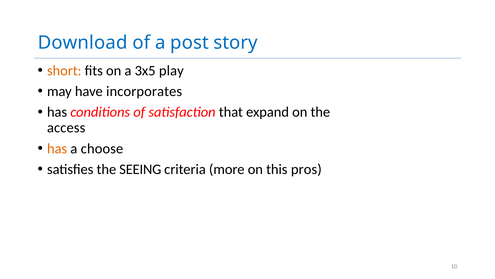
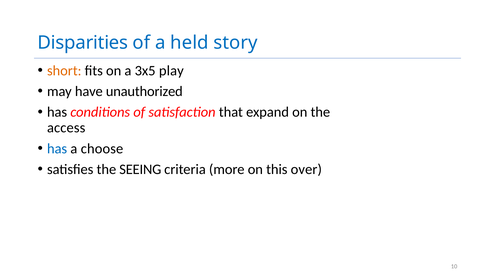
Download: Download -> Disparities
post: post -> held
incorporates: incorporates -> unauthorized
has at (57, 148) colour: orange -> blue
pros: pros -> over
